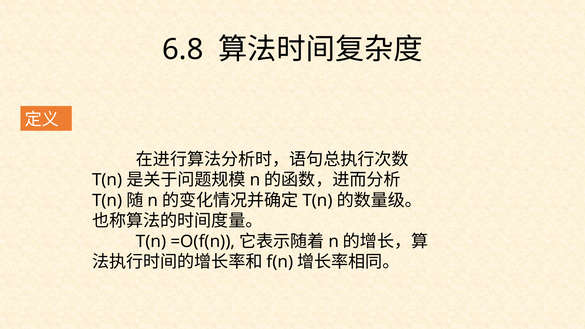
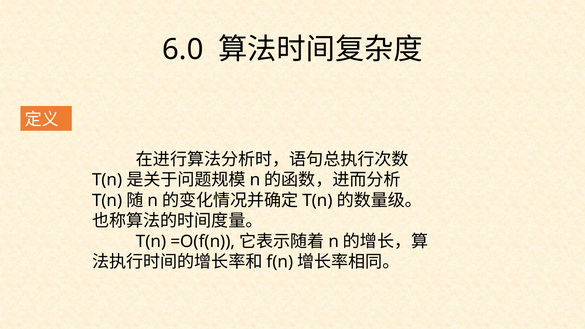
6.8: 6.8 -> 6.0
